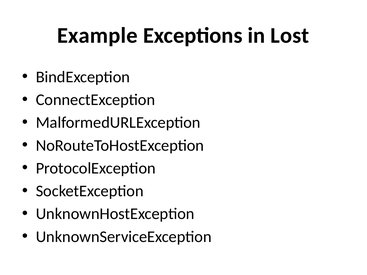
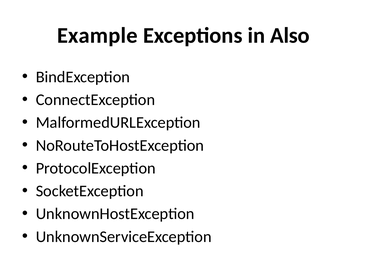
Lost: Lost -> Also
